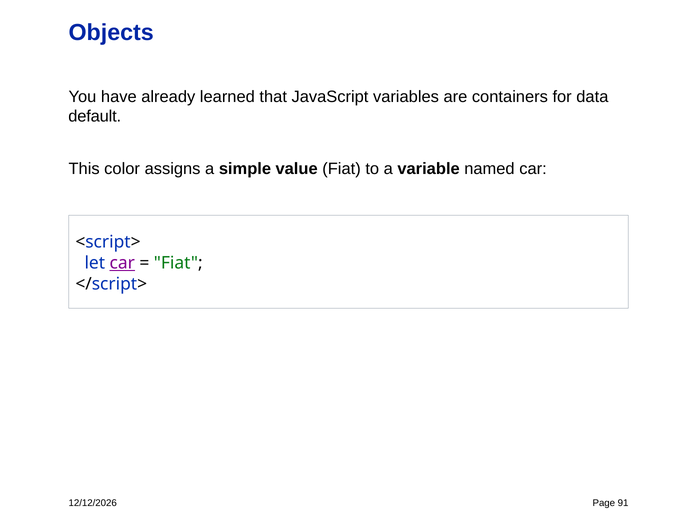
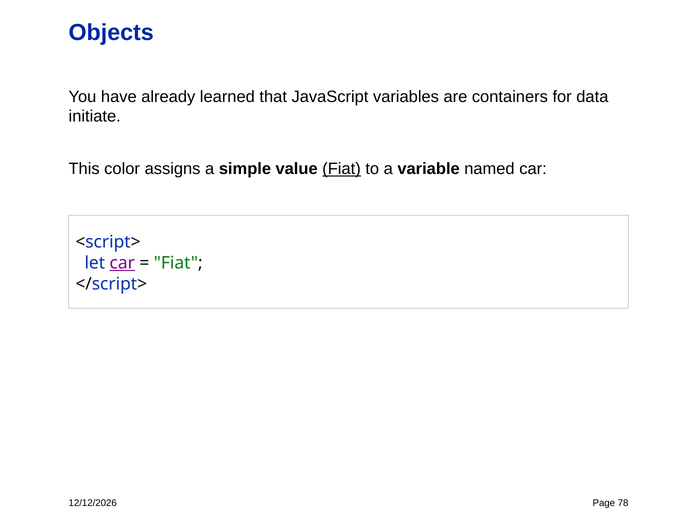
default: default -> initiate
Fiat at (342, 169) underline: none -> present
91: 91 -> 78
